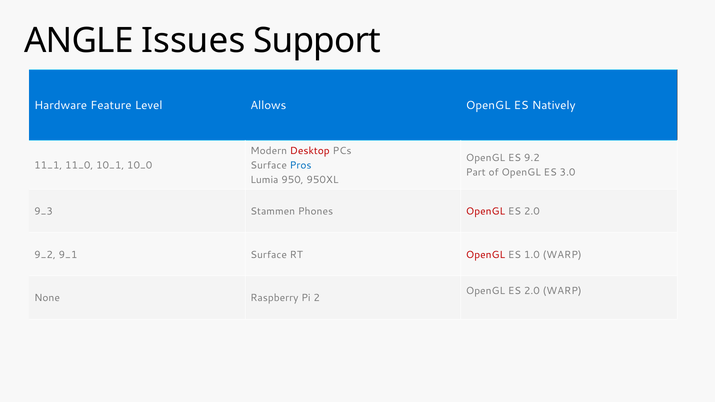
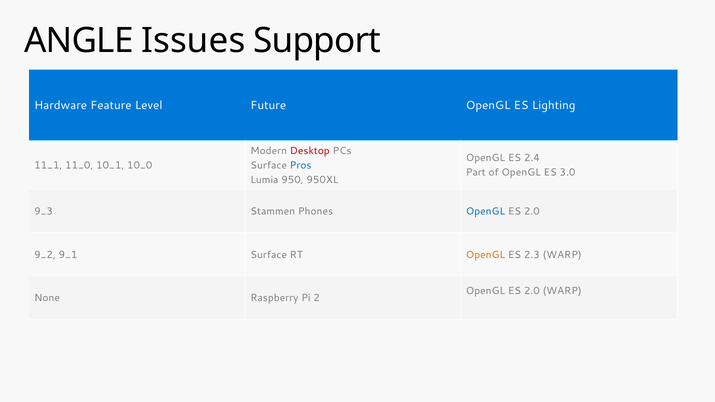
Allows: Allows -> Future
Natively: Natively -> Lighting
9.2: 9.2 -> 2.4
OpenGL at (485, 211) colour: red -> blue
OpenGL at (485, 255) colour: red -> orange
1.0: 1.0 -> 2.3
